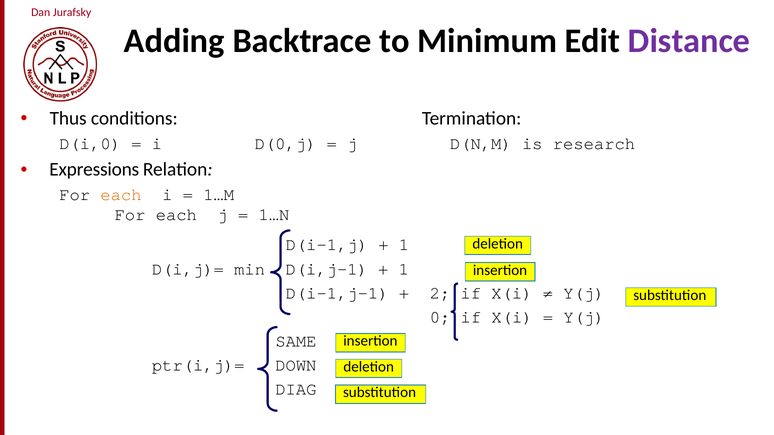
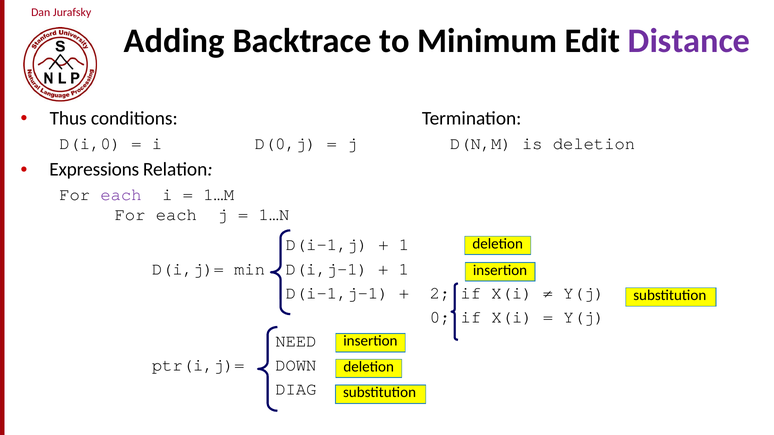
is research: research -> deletion
each at (121, 195) colour: orange -> purple
SAME: SAME -> NEED
